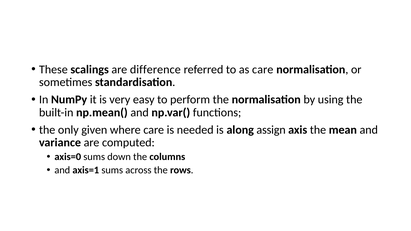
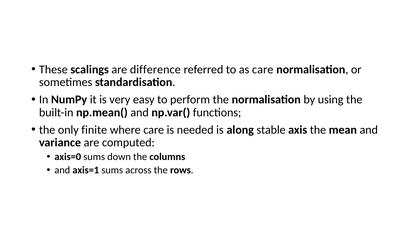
given: given -> finite
assign: assign -> stable
